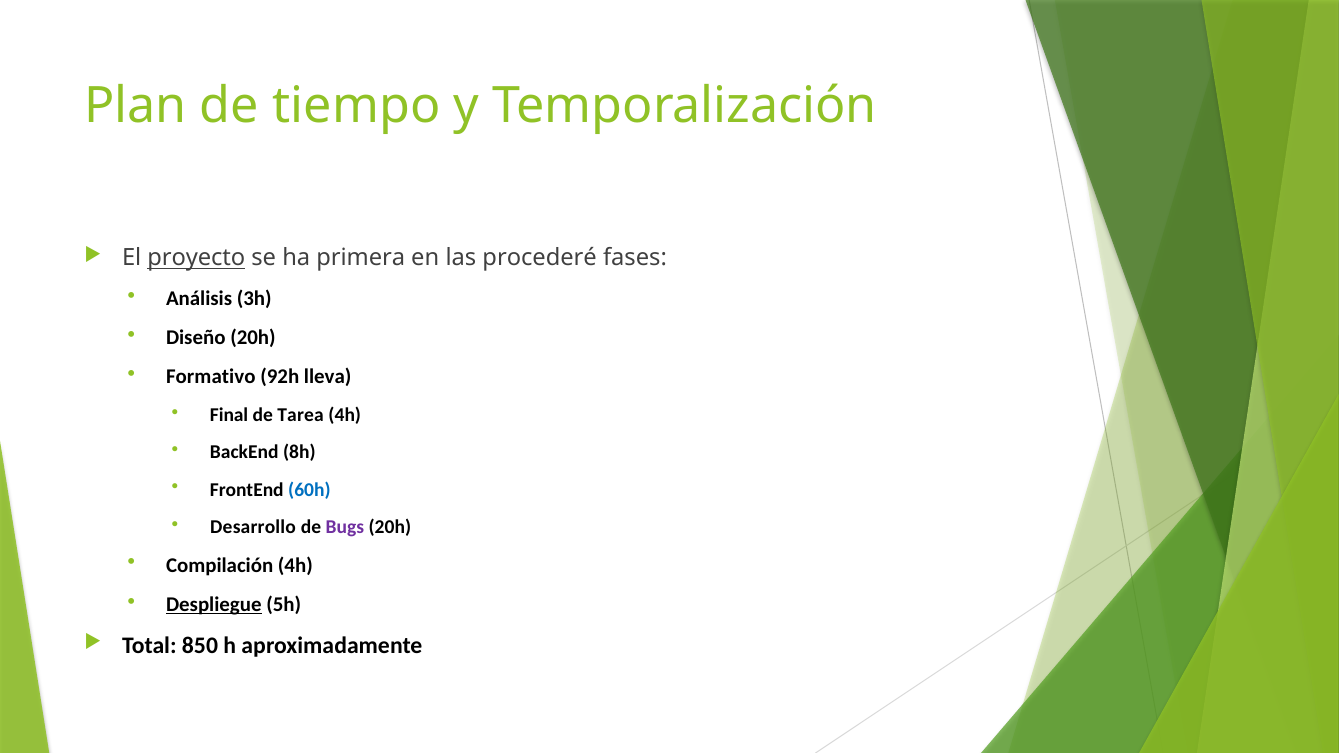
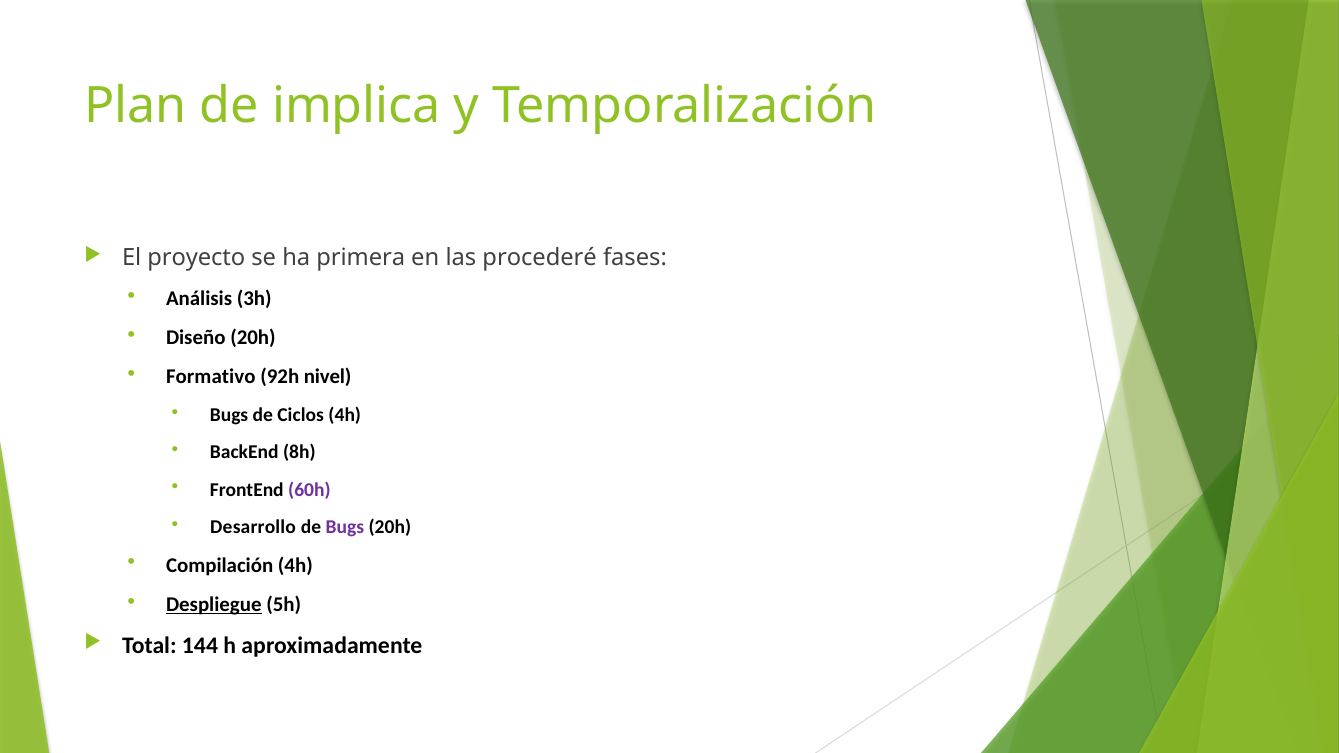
tiempo: tiempo -> implica
proyecto underline: present -> none
lleva: lleva -> nivel
Final at (229, 415): Final -> Bugs
Tarea: Tarea -> Ciclos
60h colour: blue -> purple
850: 850 -> 144
